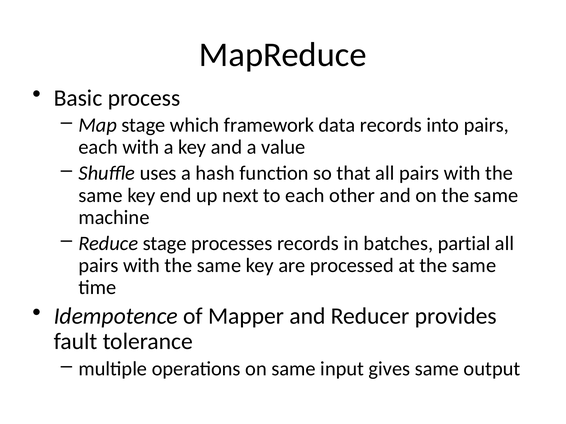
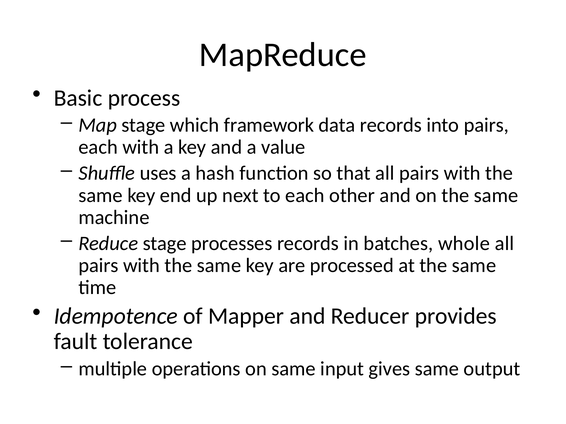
partial: partial -> whole
